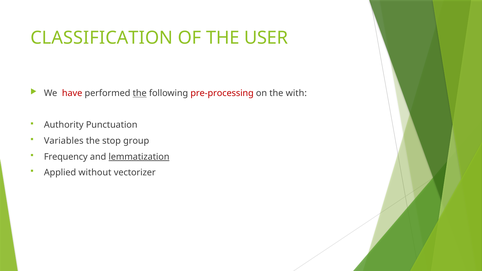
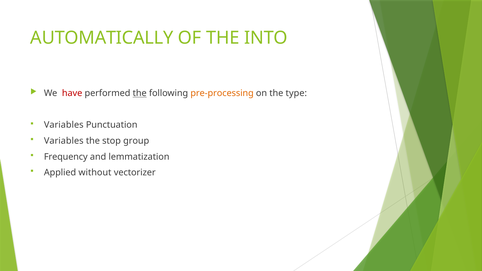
CLASSIFICATION: CLASSIFICATION -> AUTOMATICALLY
USER: USER -> INTO
pre-processing colour: red -> orange
with: with -> type
Authority at (64, 125): Authority -> Variables
lemmatization underline: present -> none
